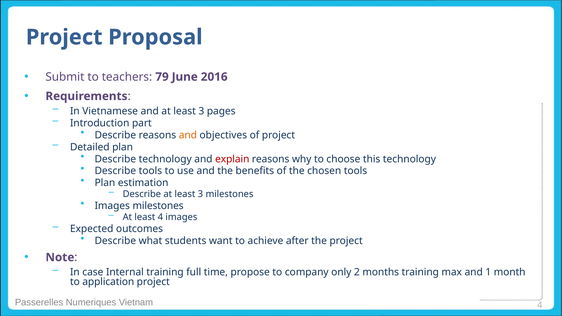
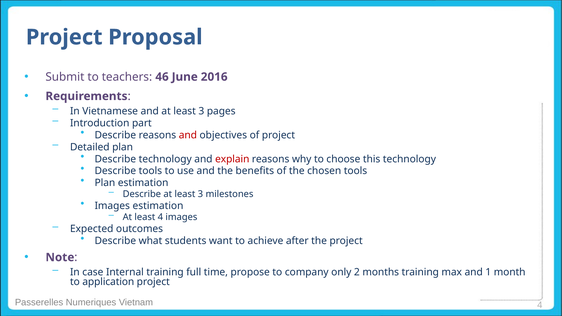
79: 79 -> 46
and at (188, 135) colour: orange -> red
Images milestones: milestones -> estimation
